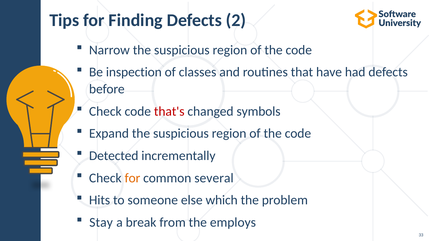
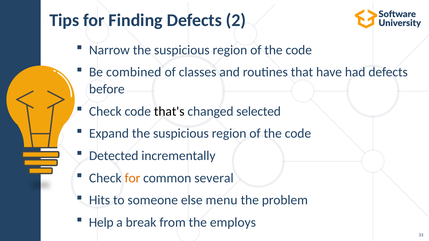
inspection: inspection -> combined
that's colour: red -> black
symbols: symbols -> selected
which: which -> menu
Stay: Stay -> Help
